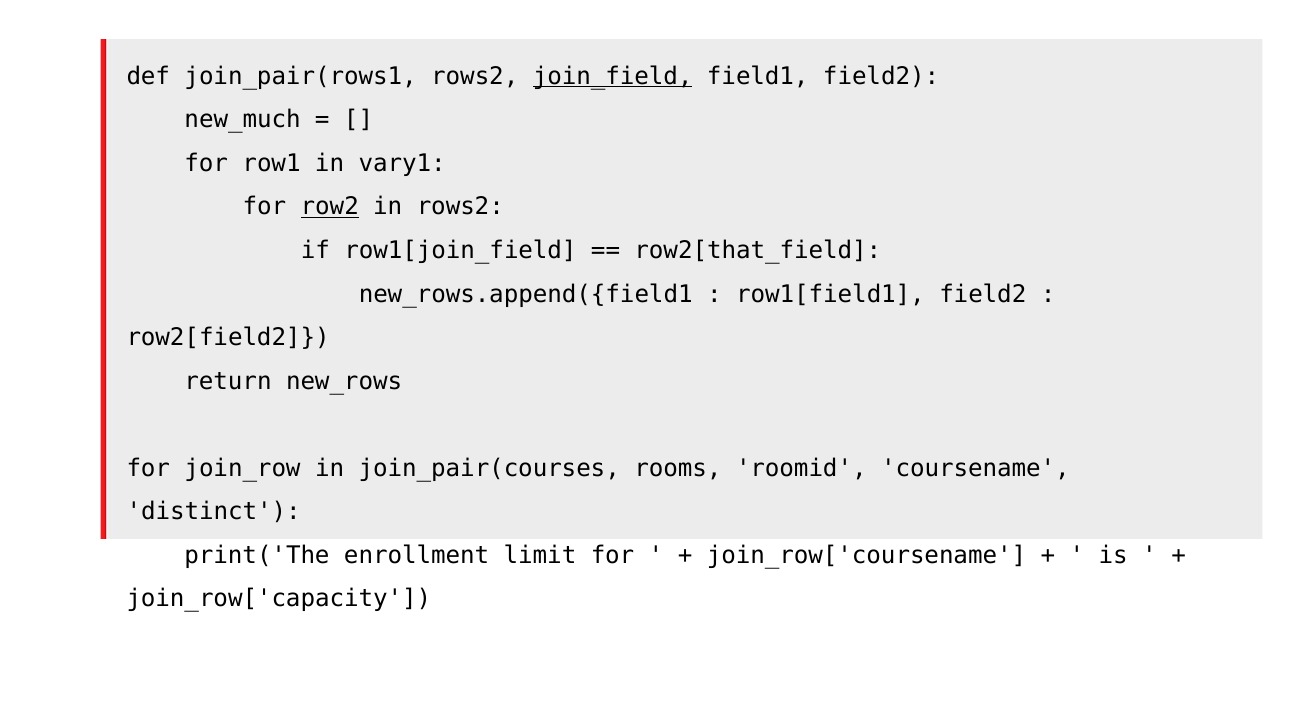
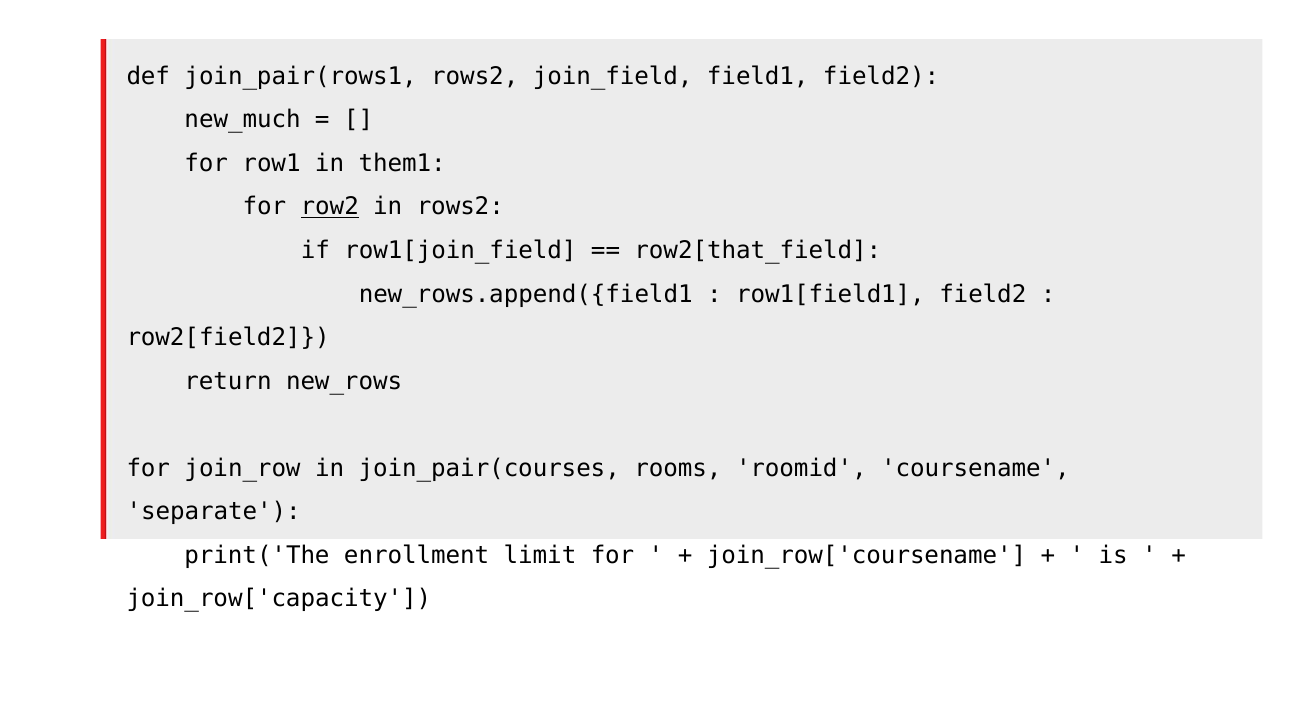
join_field underline: present -> none
vary1: vary1 -> them1
distinct: distinct -> separate
